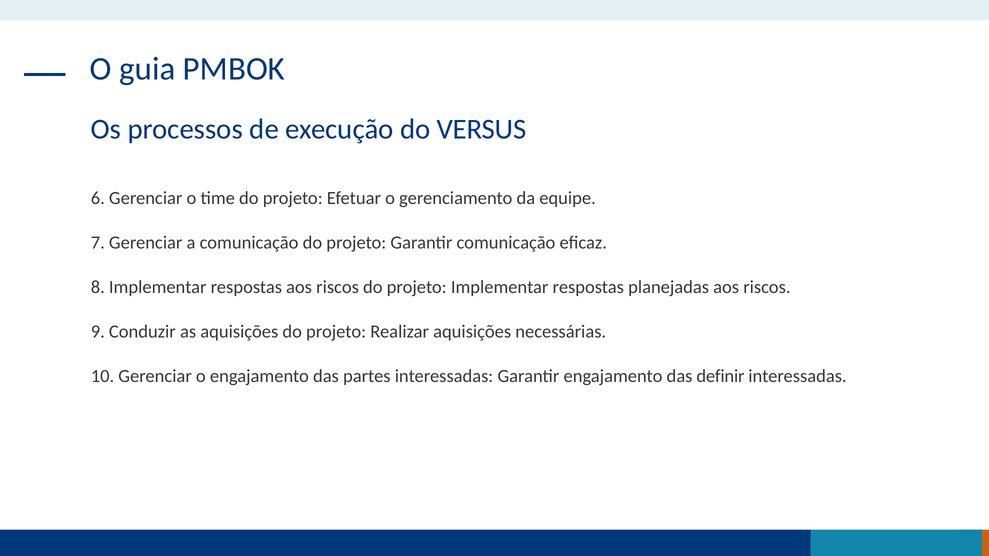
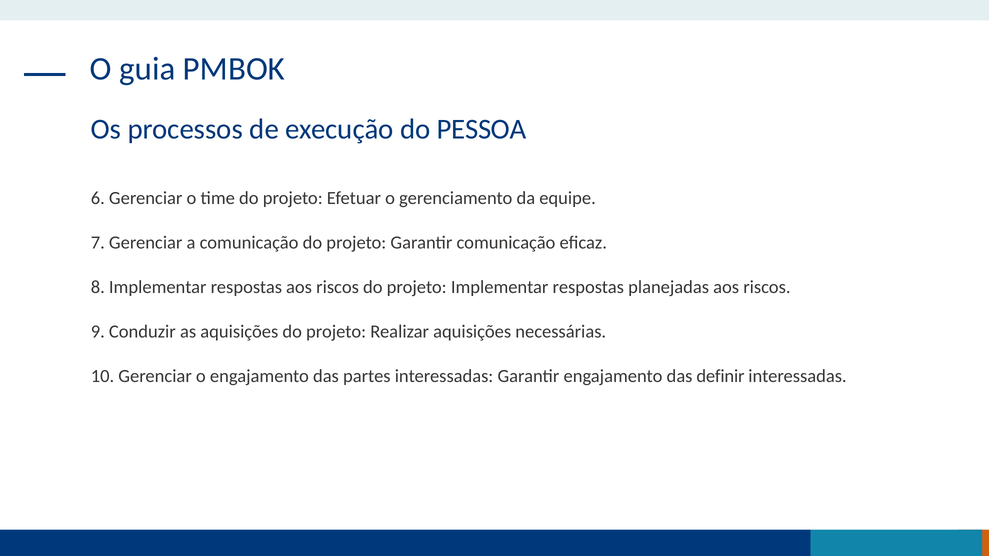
VERSUS: VERSUS -> PESSOA
